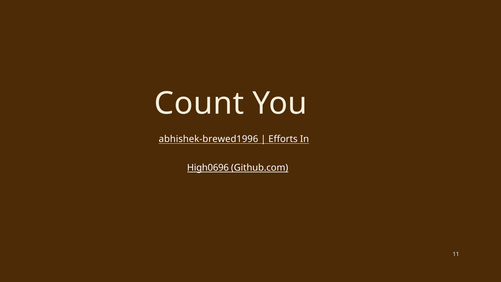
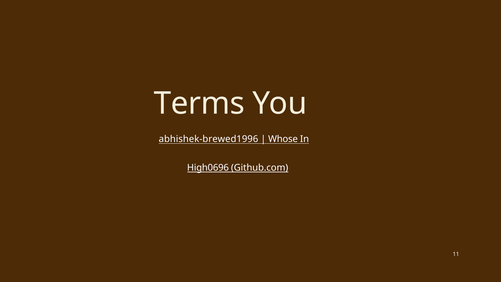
Count: Count -> Terms
Efforts: Efforts -> Whose
